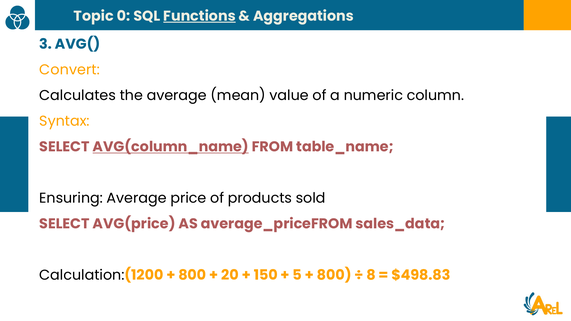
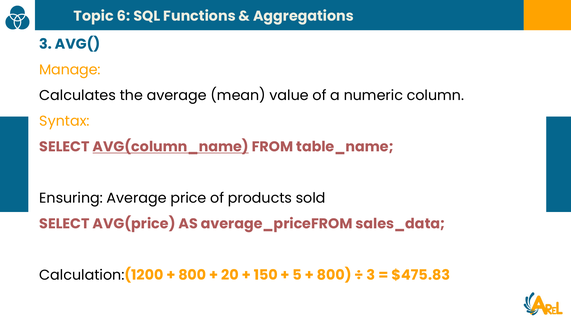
0: 0 -> 6
Functions underline: present -> none
Convert: Convert -> Manage
8 at (371, 275): 8 -> 3
$498.83: $498.83 -> $475.83
